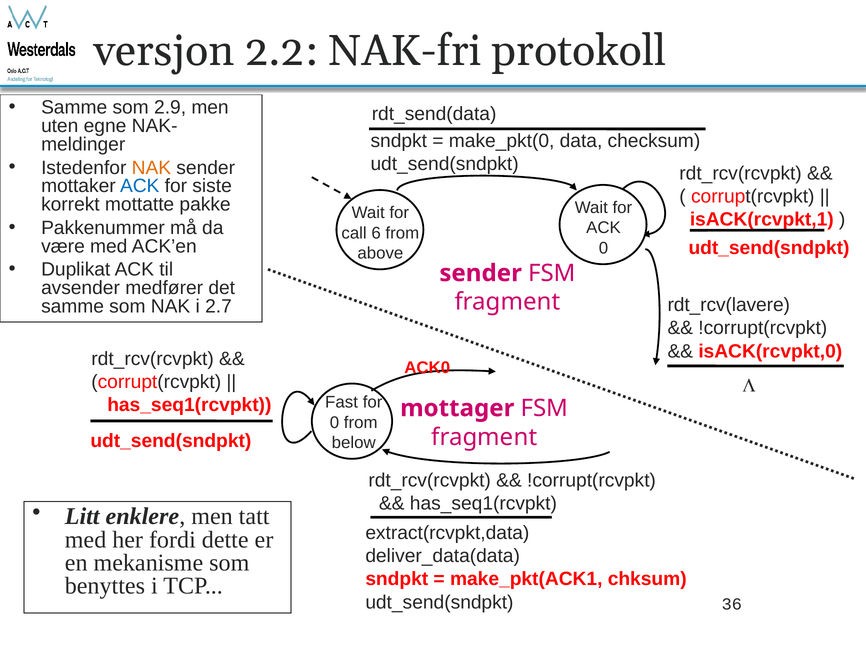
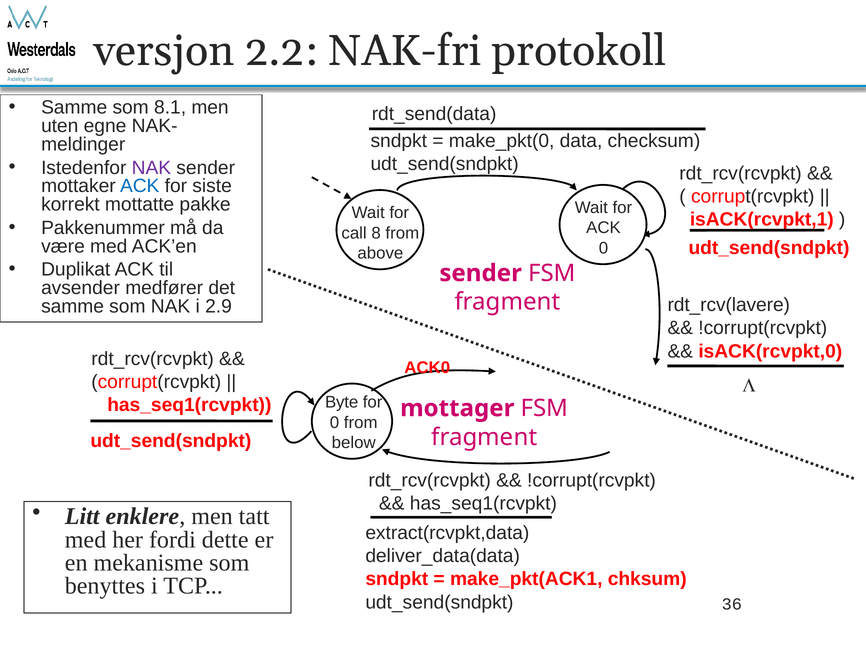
2.9: 2.9 -> 8.1
NAK at (151, 168) colour: orange -> purple
6: 6 -> 8
2.7: 2.7 -> 2.9
Fast: Fast -> Byte
